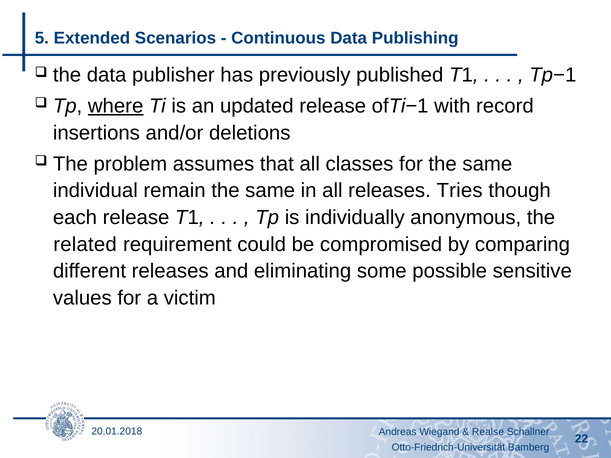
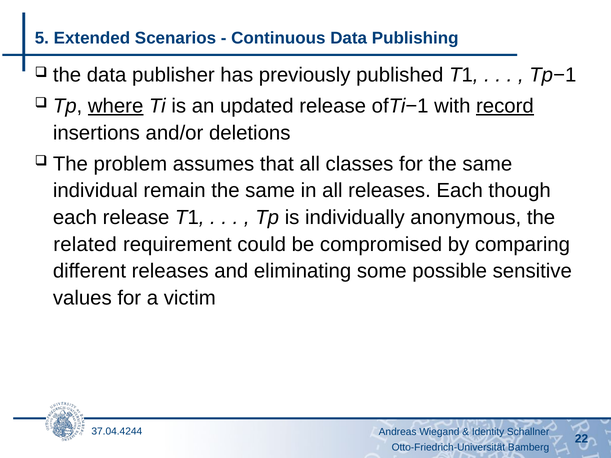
record underline: none -> present
releases Tries: Tries -> Each
20.01.2018: 20.01.2018 -> 37.04.4244
Realse: Realse -> Identity
